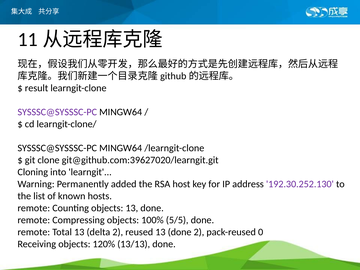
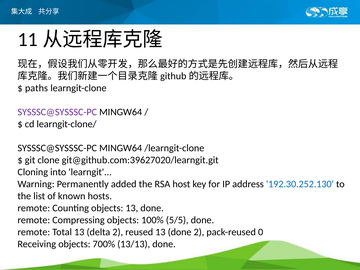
result: result -> paths
192.30.252.130 colour: purple -> blue
120%: 120% -> 700%
